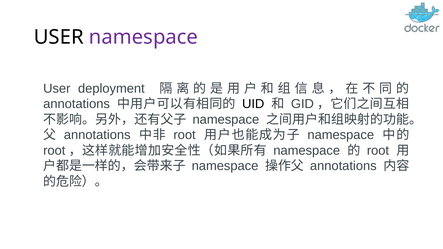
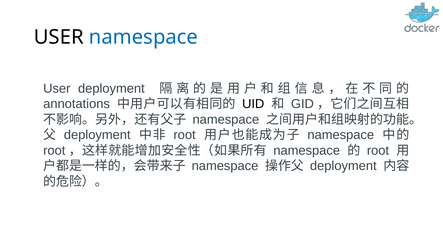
namespace at (144, 37) colour: purple -> blue
annotations at (97, 135): annotations -> deployment
annotations at (343, 166): annotations -> deployment
